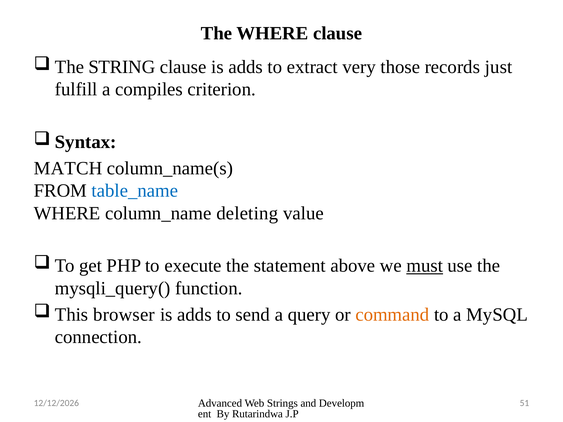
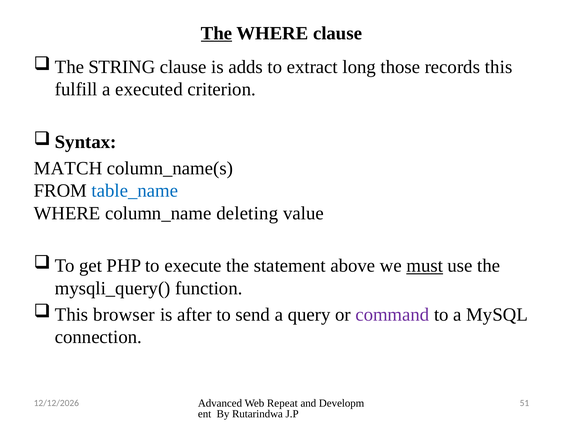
The at (217, 33) underline: none -> present
very: very -> long
just: just -> this
compiles: compiles -> executed
adds at (194, 315): adds -> after
command colour: orange -> purple
Strings: Strings -> Repeat
